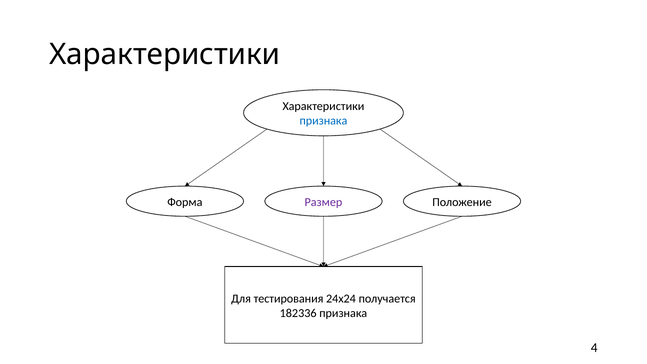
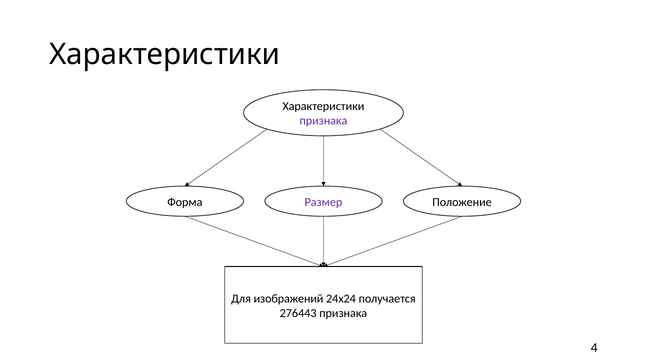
признака at (323, 121) colour: blue -> purple
тестирования: тестирования -> изображений
182336: 182336 -> 276443
